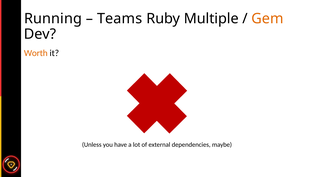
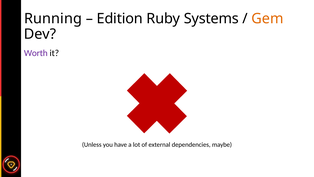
Teams: Teams -> Edition
Multiple: Multiple -> Systems
Worth colour: orange -> purple
